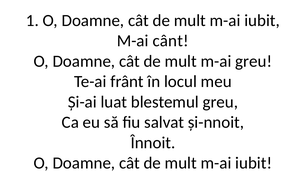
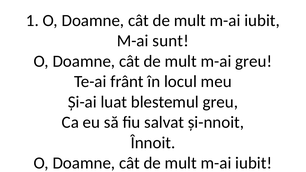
cânt: cânt -> sunt
